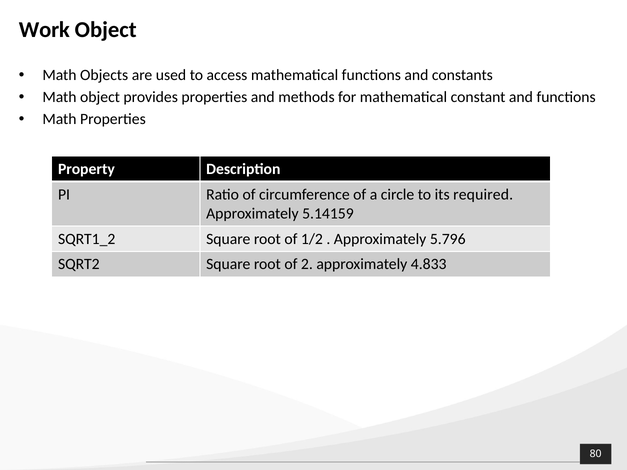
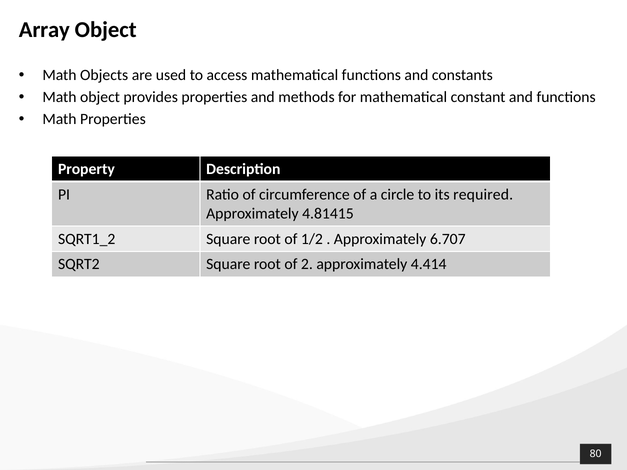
Work: Work -> Array
5.14159: 5.14159 -> 4.81415
5.796: 5.796 -> 6.707
4.833: 4.833 -> 4.414
